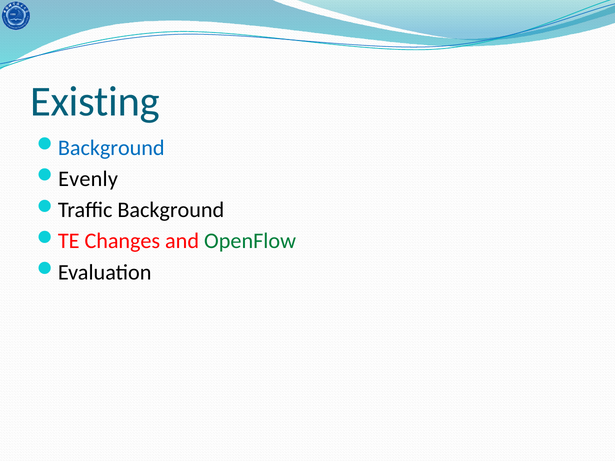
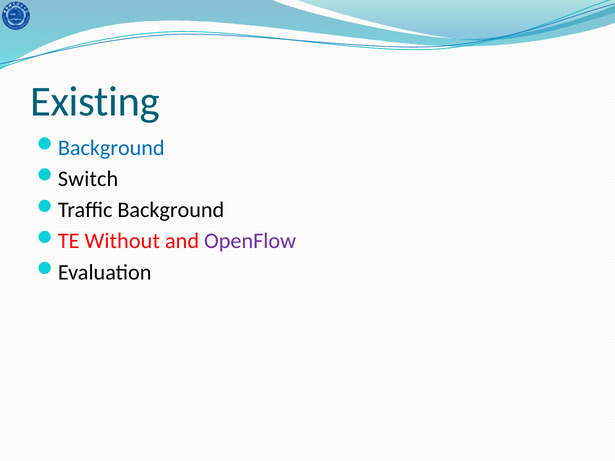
Evenly: Evenly -> Switch
Changes: Changes -> Without
OpenFlow colour: green -> purple
